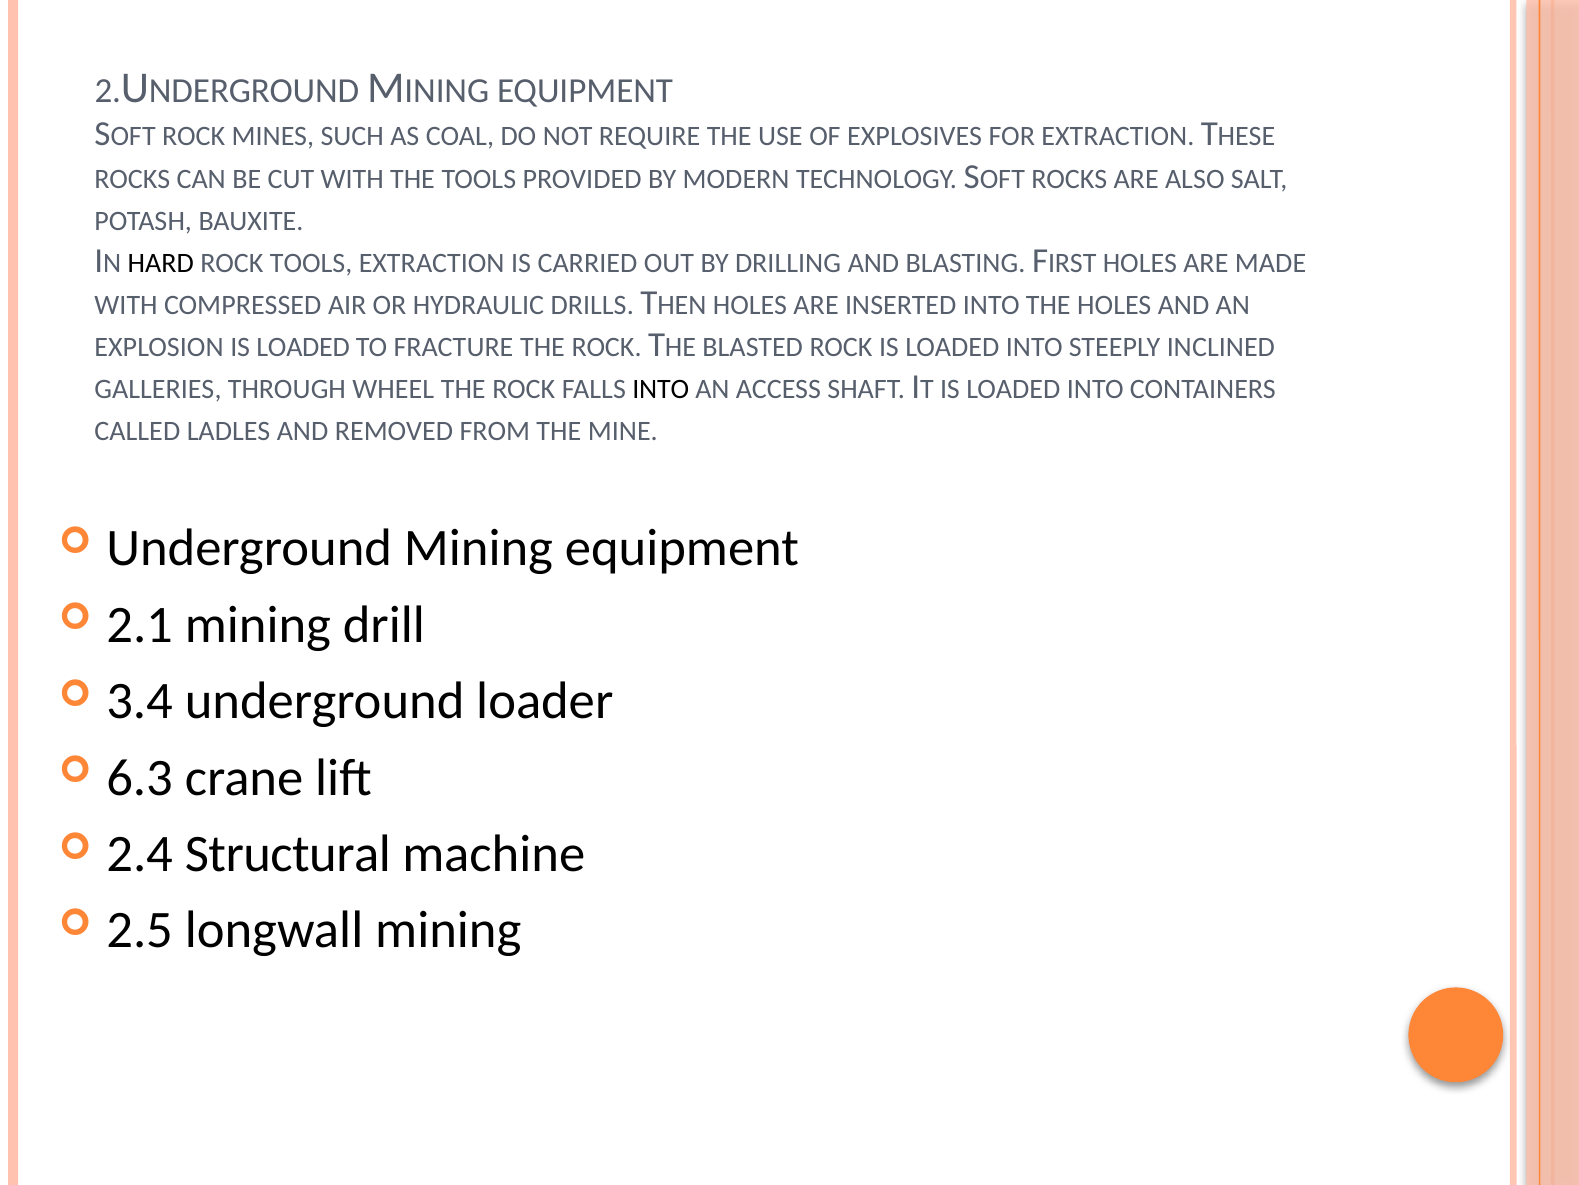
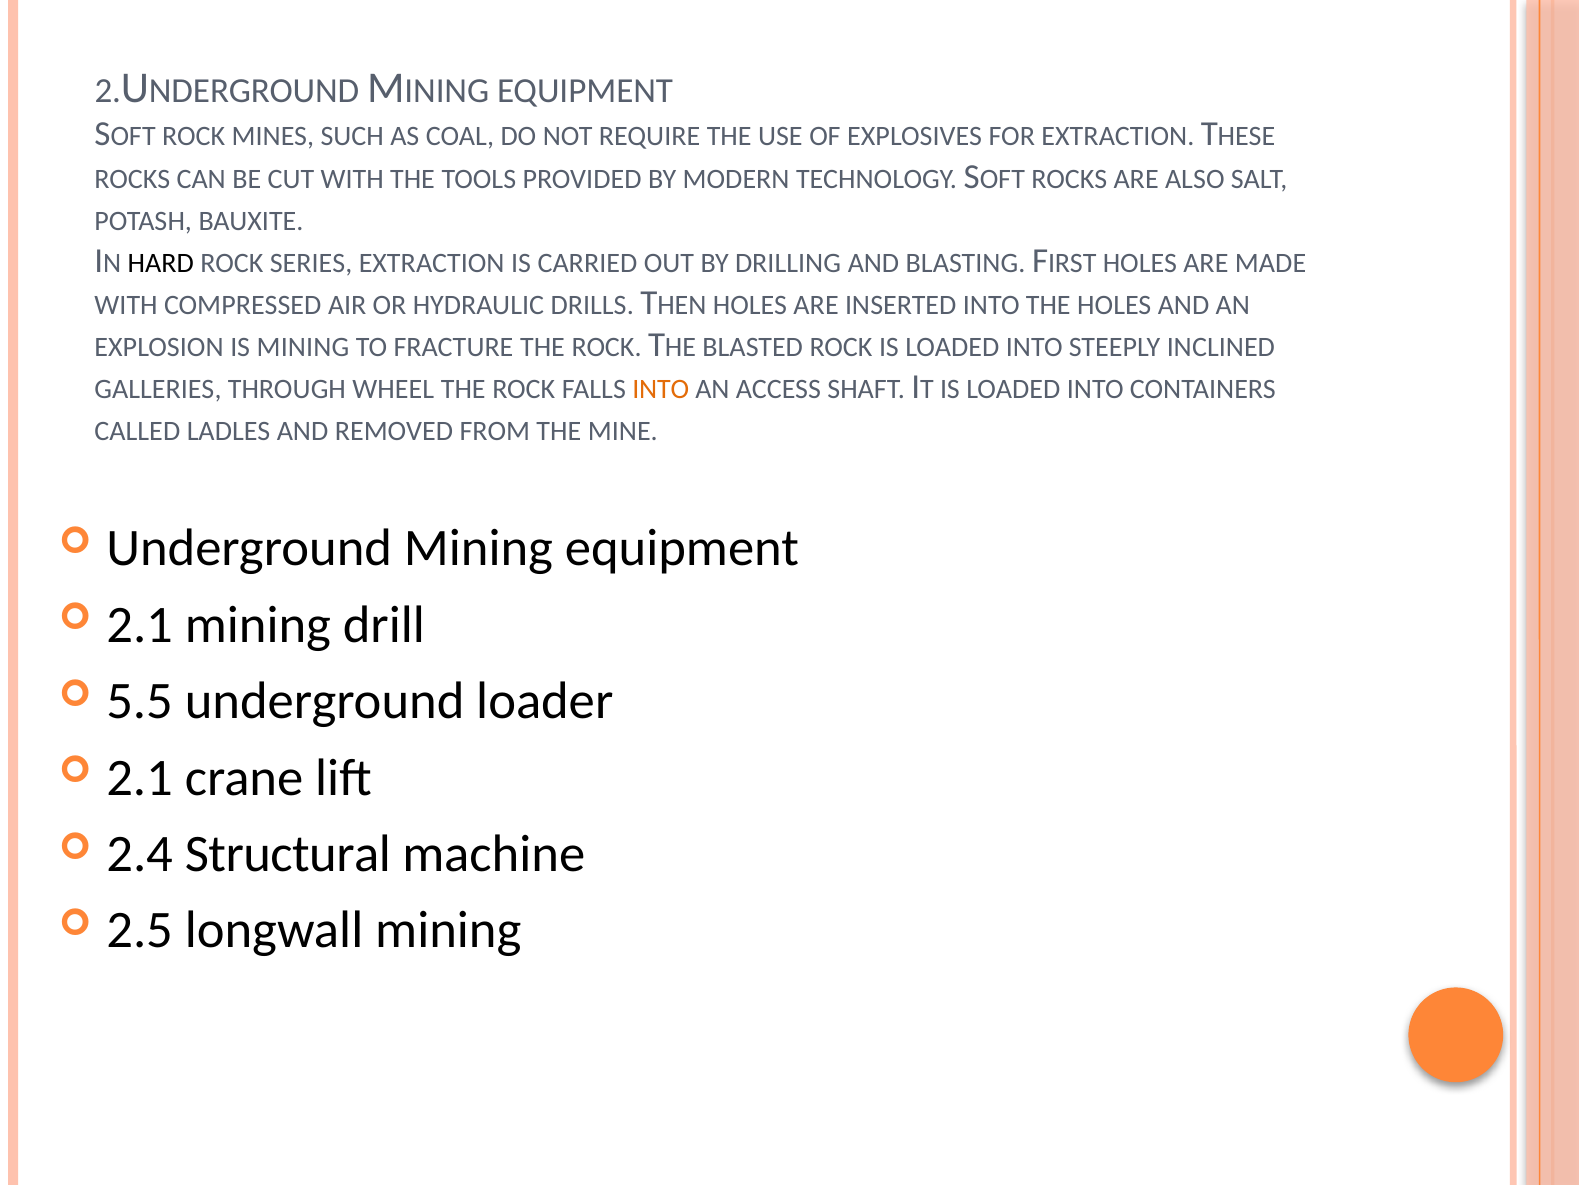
ROCK TOOLS: TOOLS -> SERIES
EXPLOSION IS LOADED: LOADED -> MINING
INTO at (661, 389) colour: black -> orange
3.4: 3.4 -> 5.5
6.3 at (140, 777): 6.3 -> 2.1
